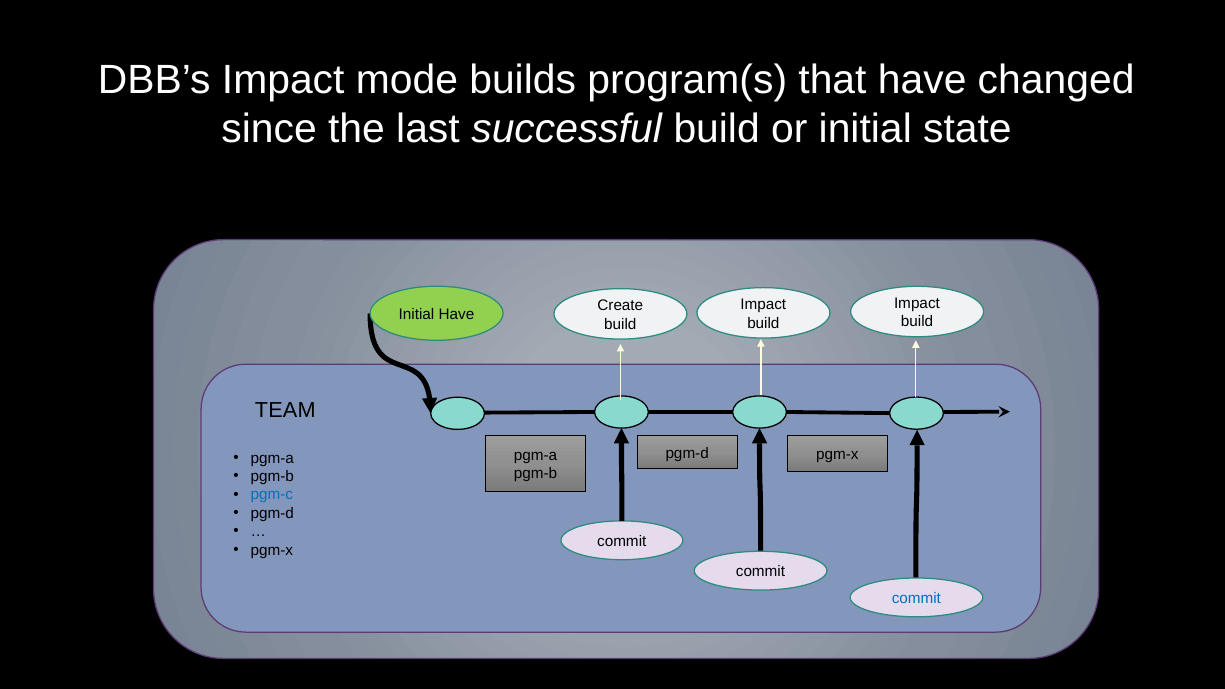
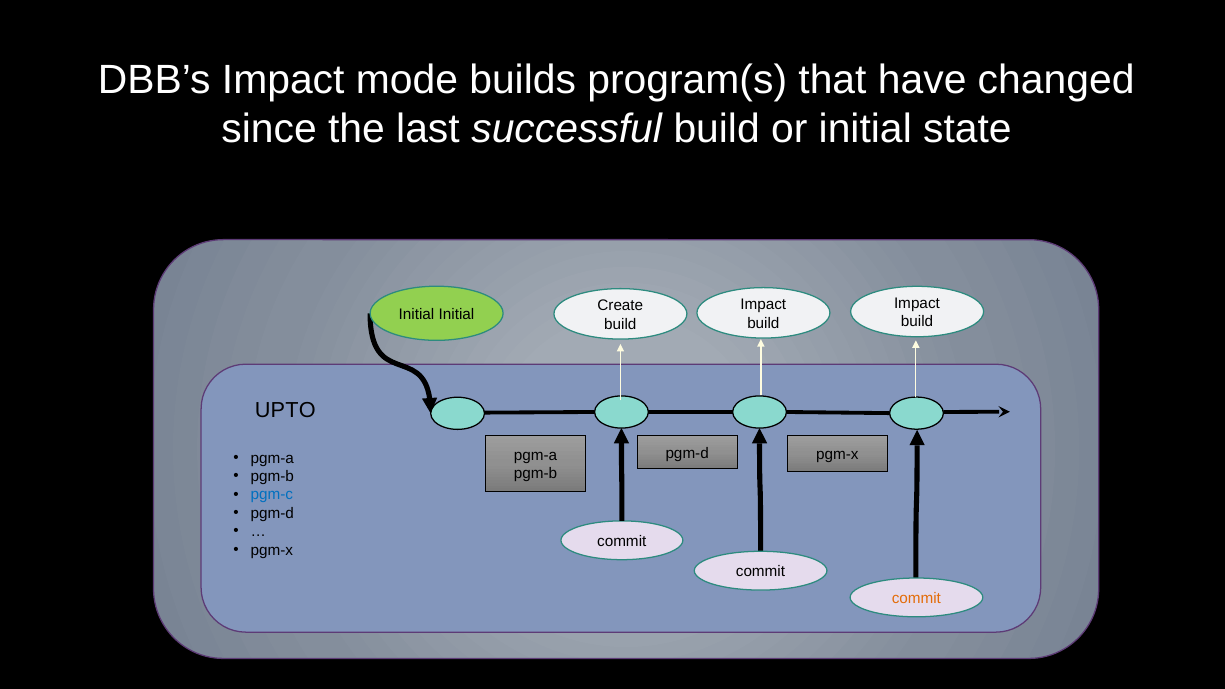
Initial Have: Have -> Initial
TEAM: TEAM -> UPTO
commit at (916, 598) colour: blue -> orange
